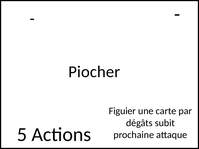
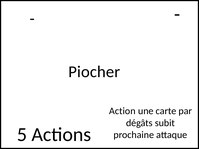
Figuier: Figuier -> Action
